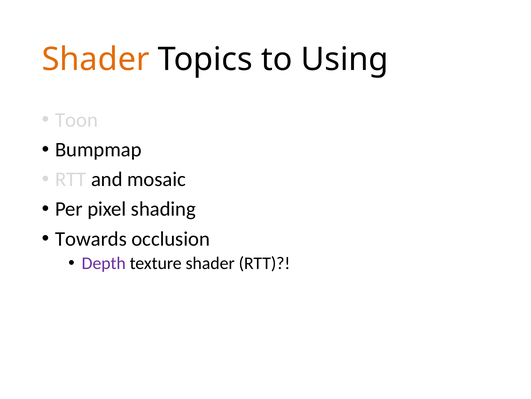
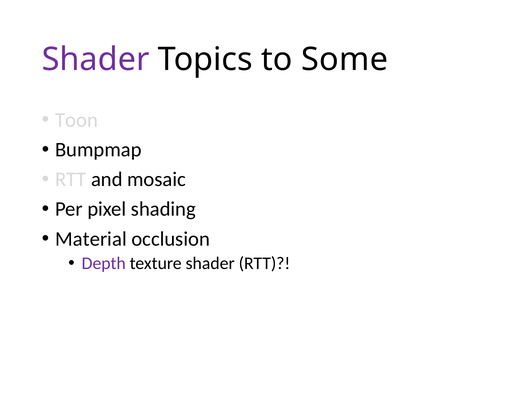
Shader at (96, 59) colour: orange -> purple
Using: Using -> Some
Towards: Towards -> Material
